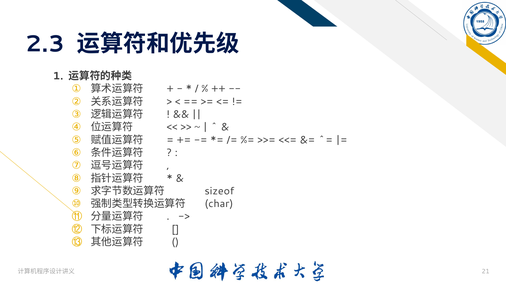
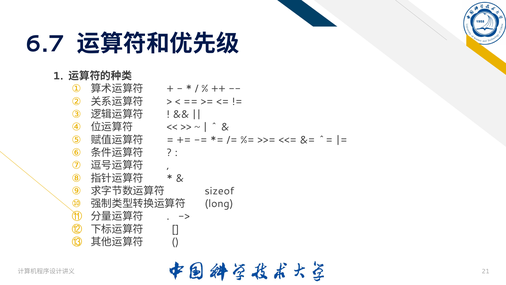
2.3: 2.3 -> 6.7
char: char -> long
